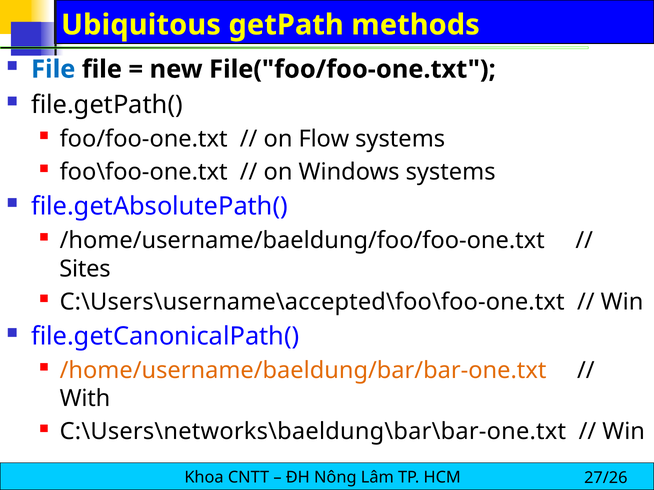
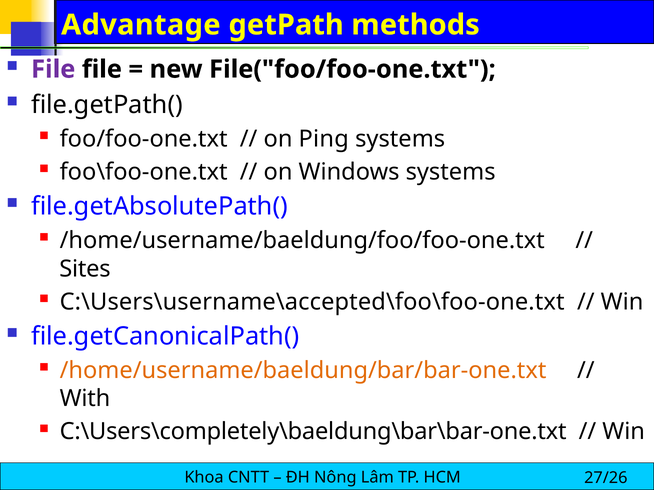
Ubiquitous: Ubiquitous -> Advantage
File at (53, 69) colour: blue -> purple
Flow: Flow -> Ping
C:\Users\networks\baeldung\bar\bar-one.txt: C:\Users\networks\baeldung\bar\bar-one.txt -> C:\Users\completely\baeldung\bar\bar-one.txt
